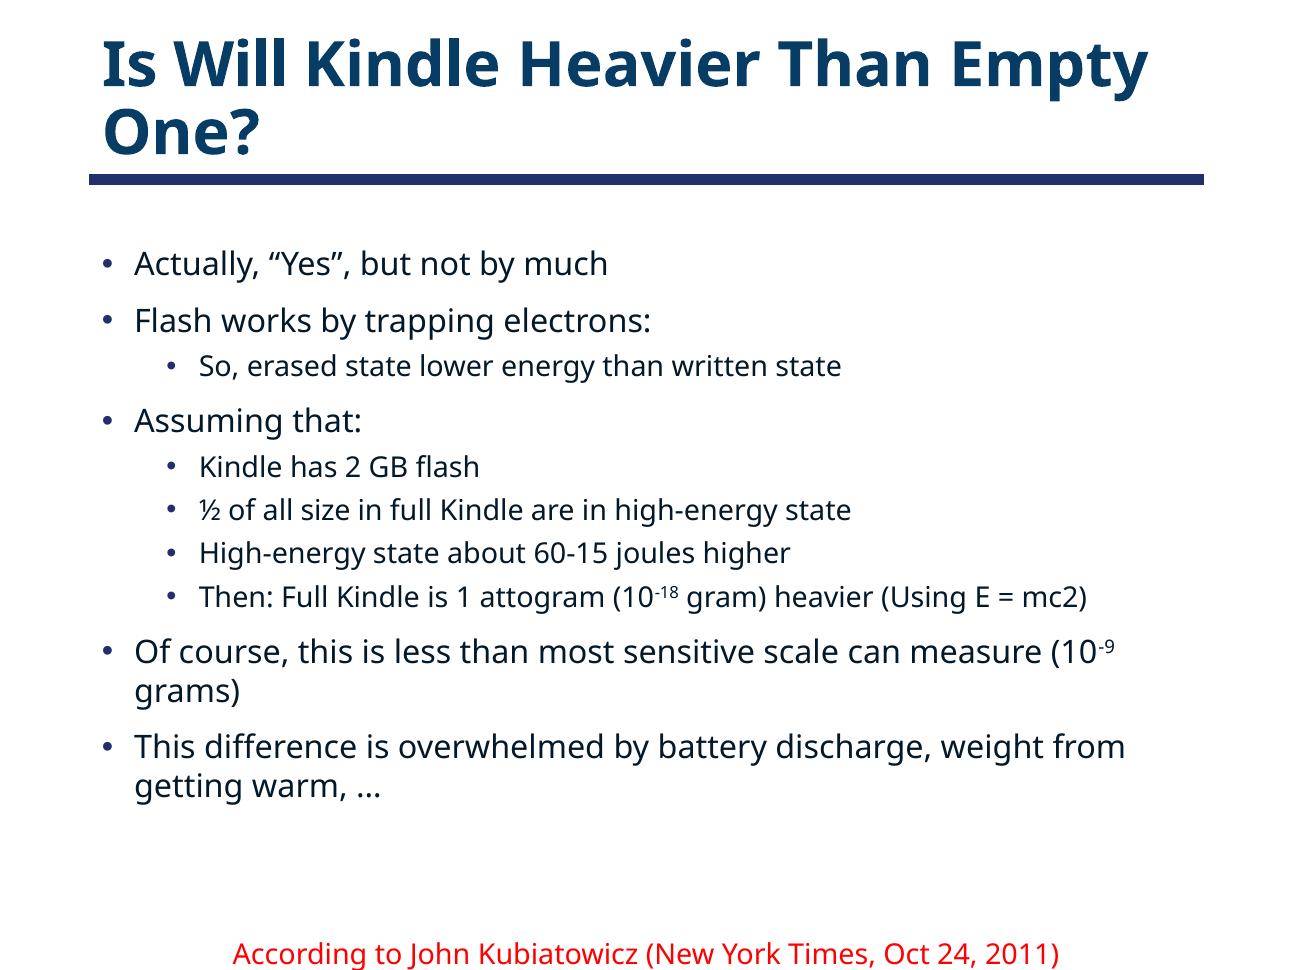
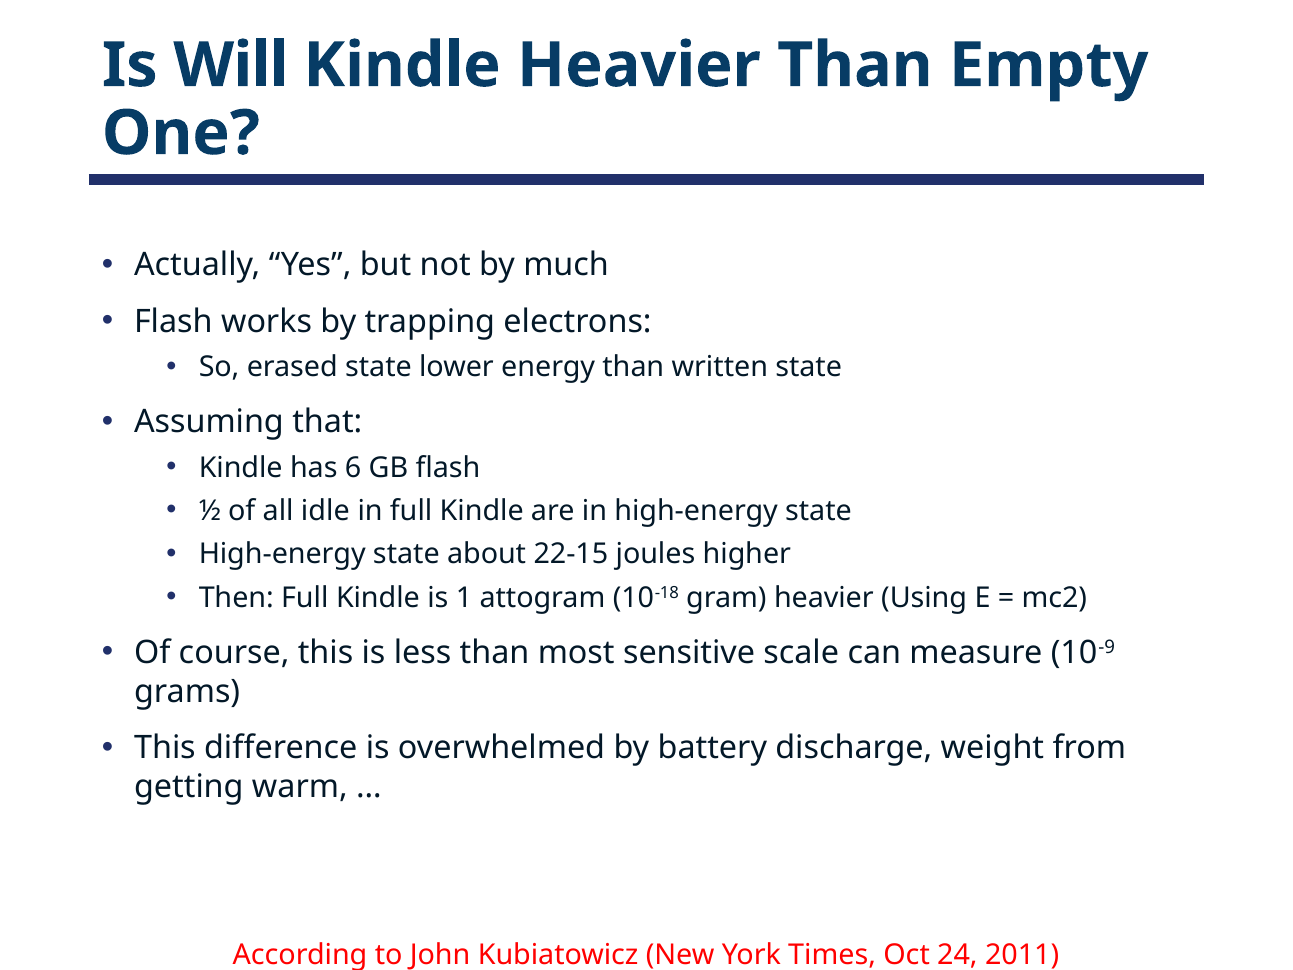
2: 2 -> 6
size: size -> idle
60-15: 60-15 -> 22-15
